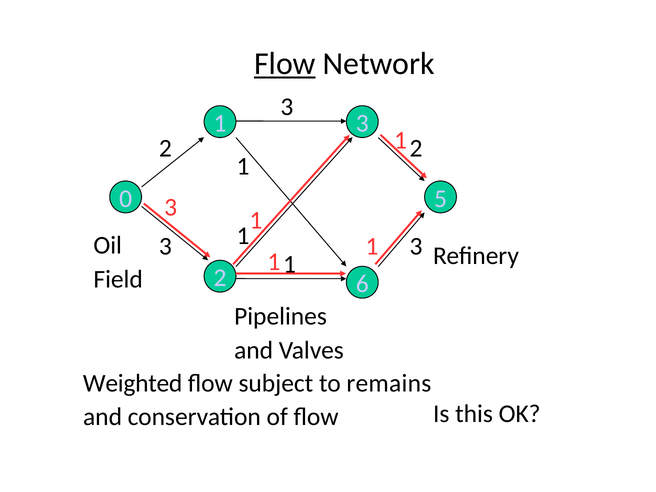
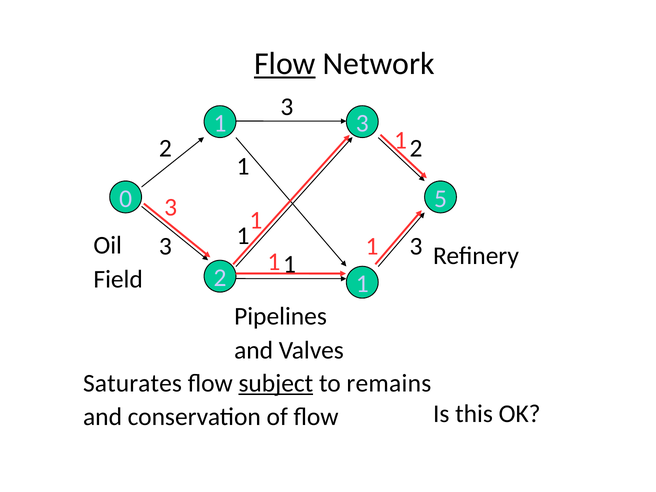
2 6: 6 -> 1
Weighted: Weighted -> Saturates
subject underline: none -> present
